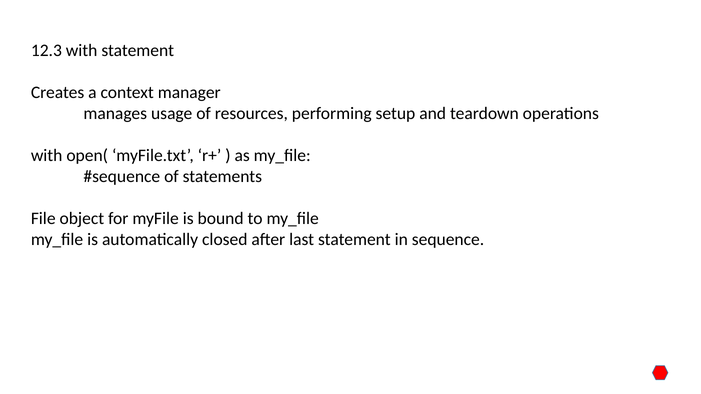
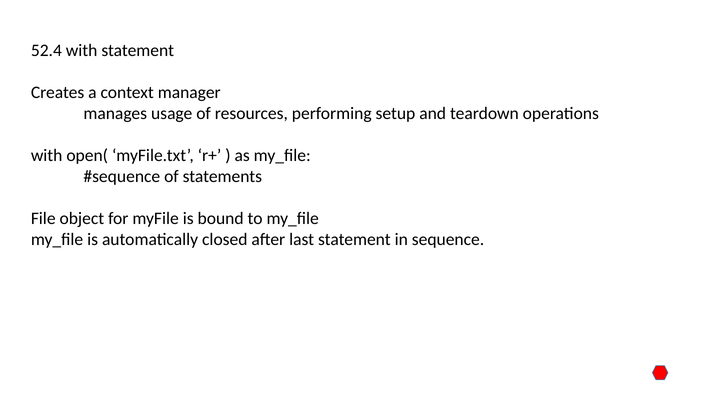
12.3: 12.3 -> 52.4
